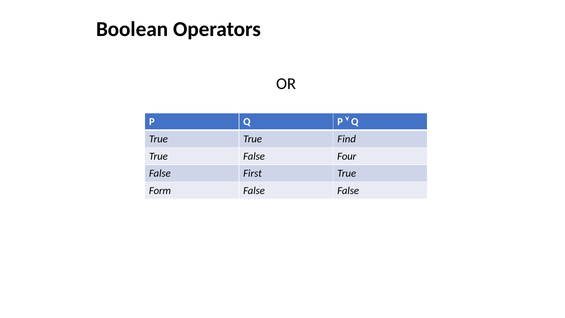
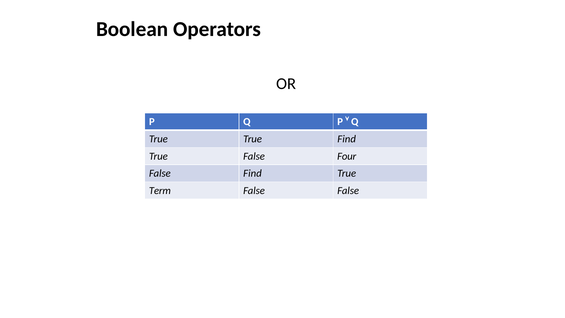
False First: First -> Find
Form: Form -> Term
